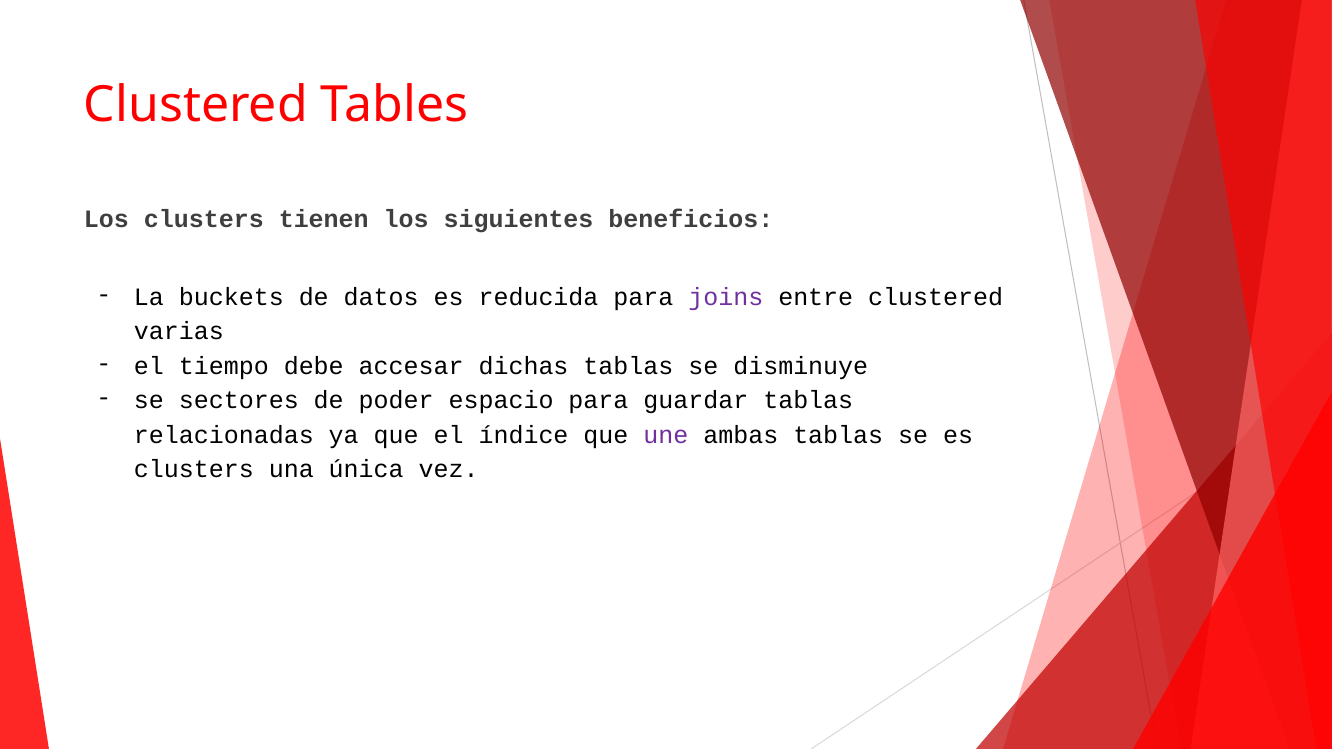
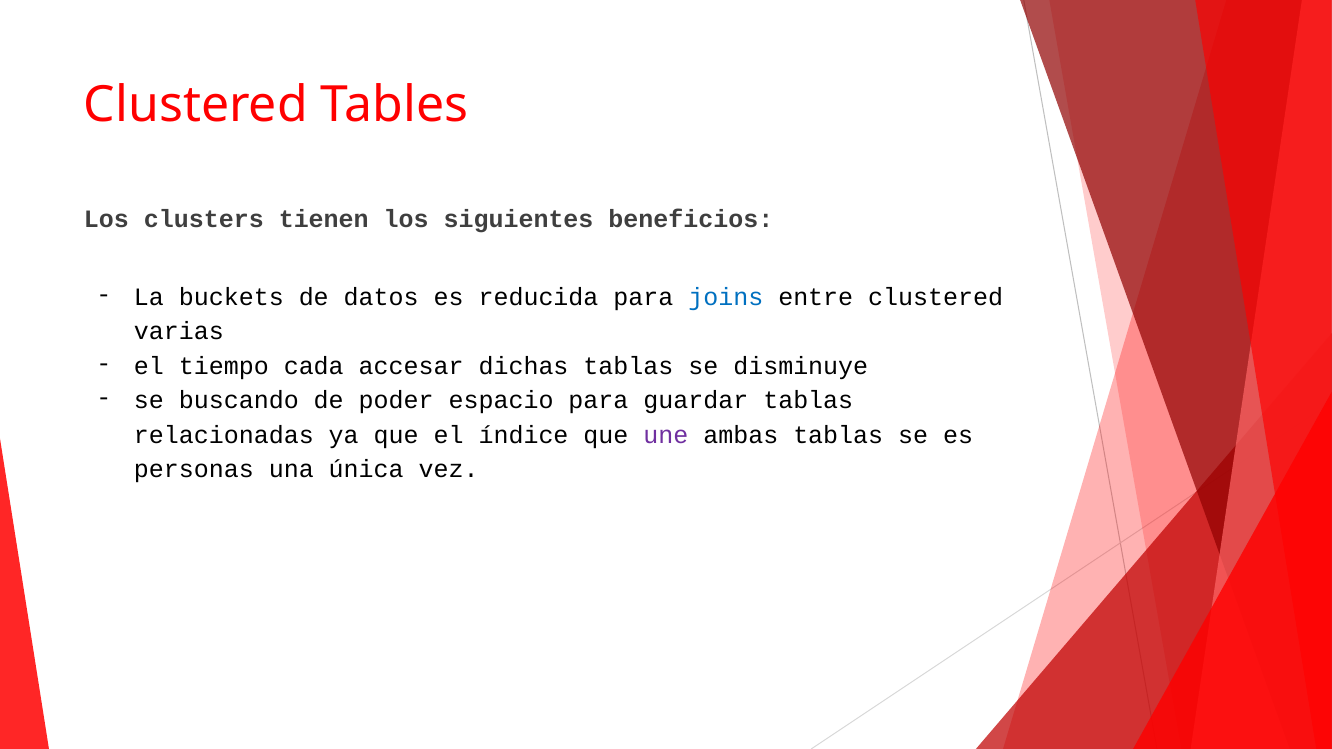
joins colour: purple -> blue
debe: debe -> cada
sectores: sectores -> buscando
clusters at (194, 470): clusters -> personas
